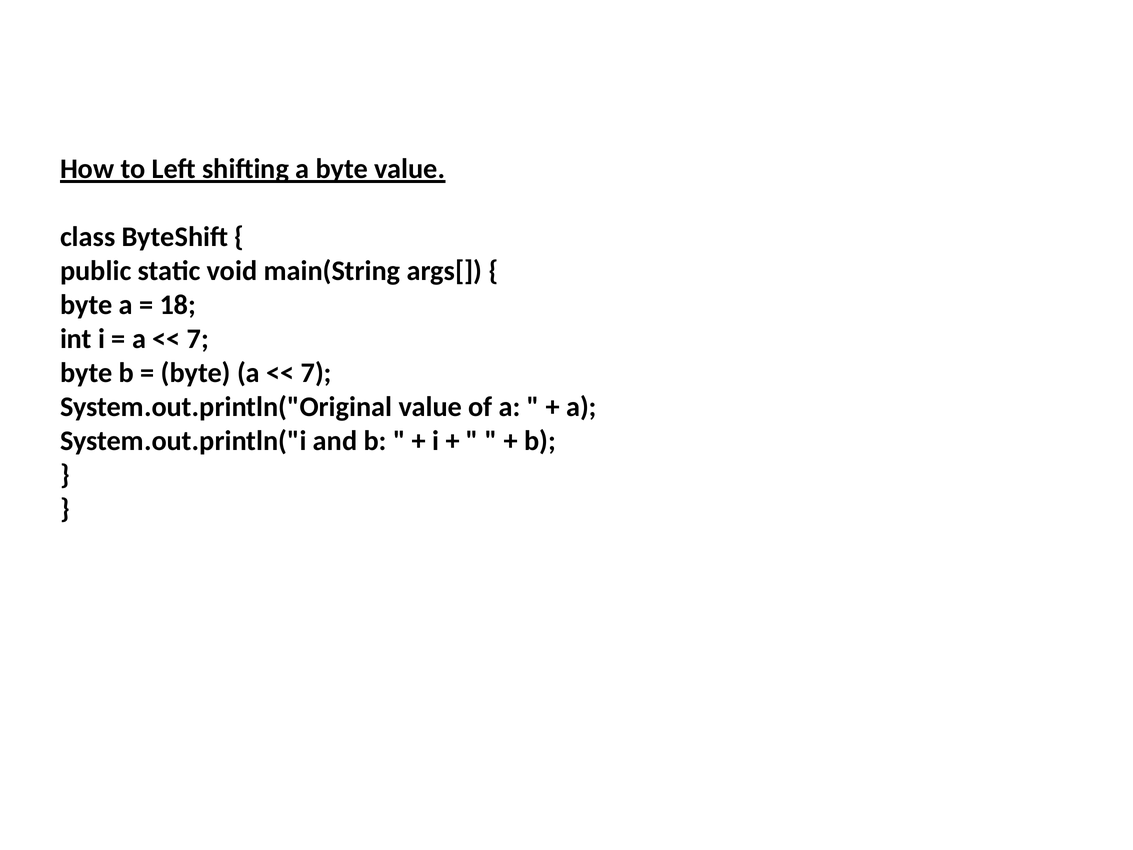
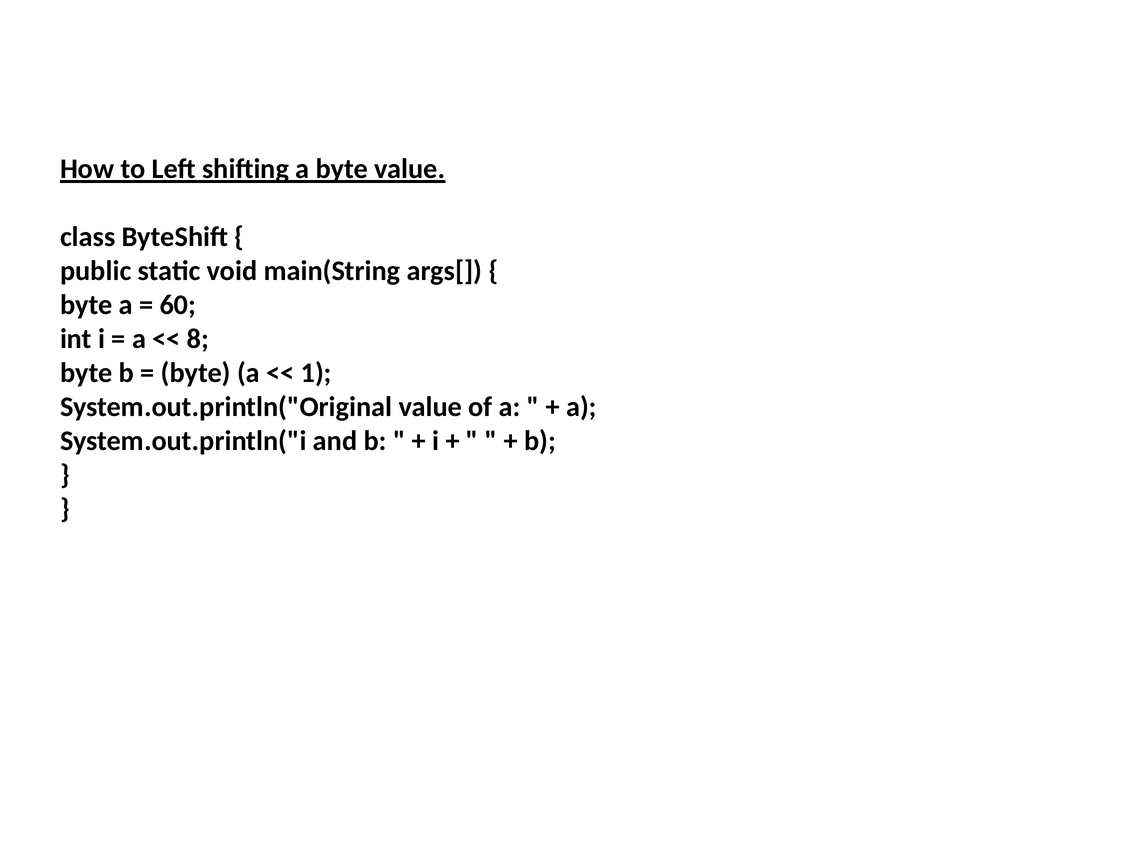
18: 18 -> 60
7 at (198, 339): 7 -> 8
7 at (316, 373): 7 -> 1
